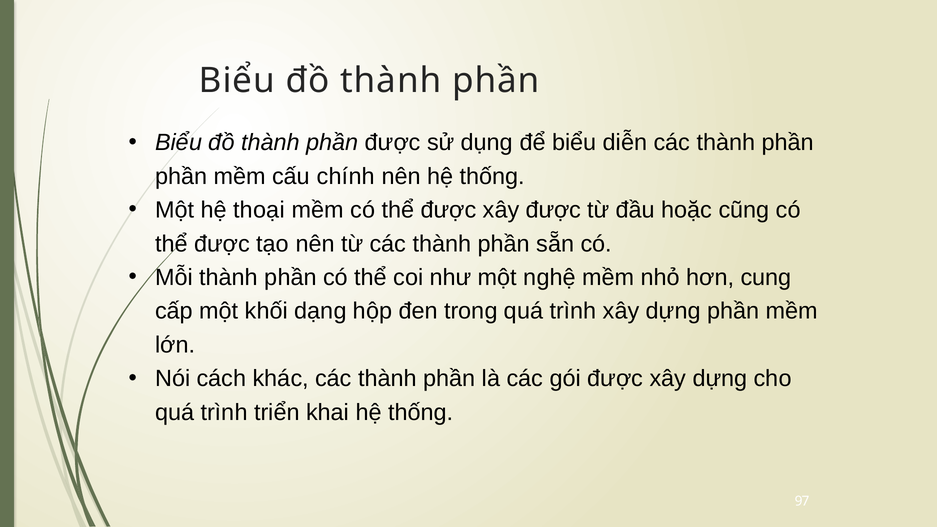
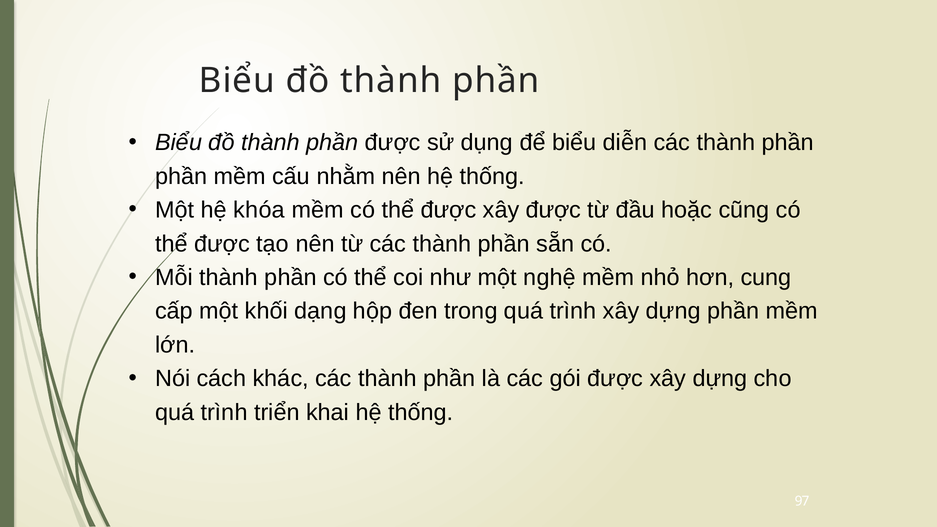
chính: chính -> nhằm
thoại: thoại -> khóa
